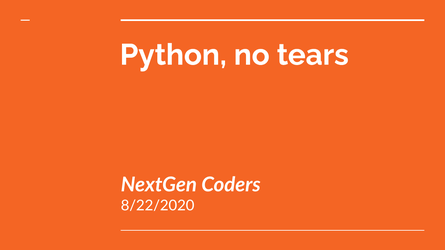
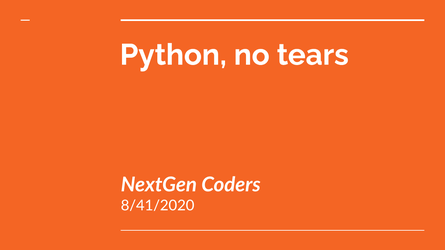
8/22/2020: 8/22/2020 -> 8/41/2020
